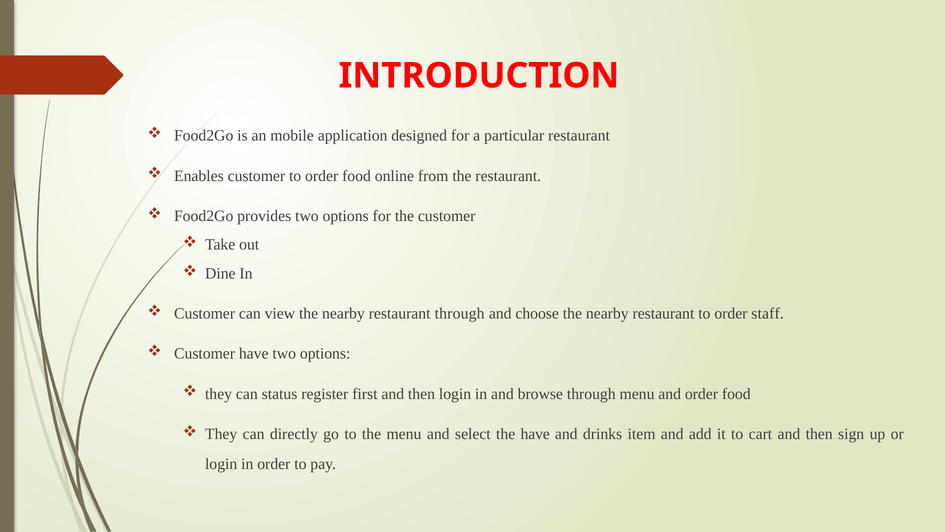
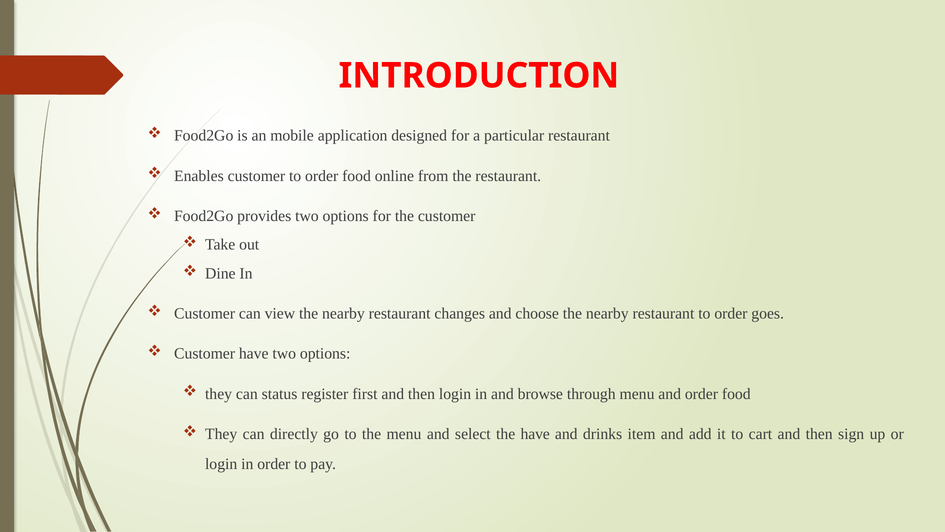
restaurant through: through -> changes
staff: staff -> goes
